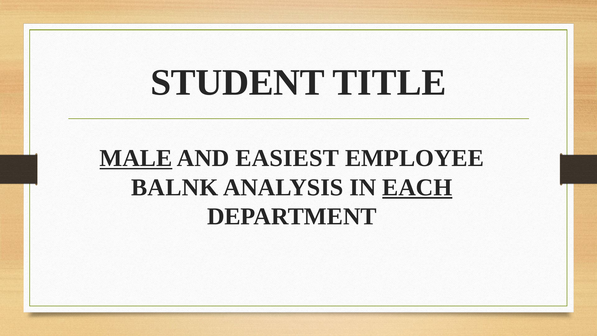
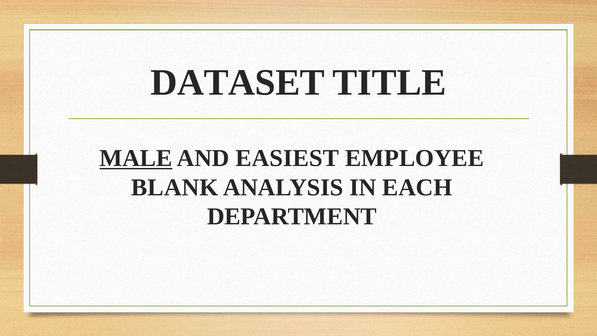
STUDENT: STUDENT -> DATASET
BALNK: BALNK -> BLANK
EACH underline: present -> none
